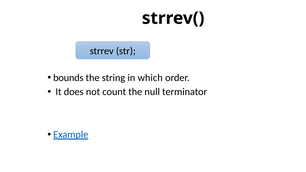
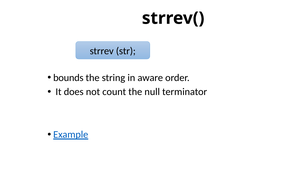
which: which -> aware
